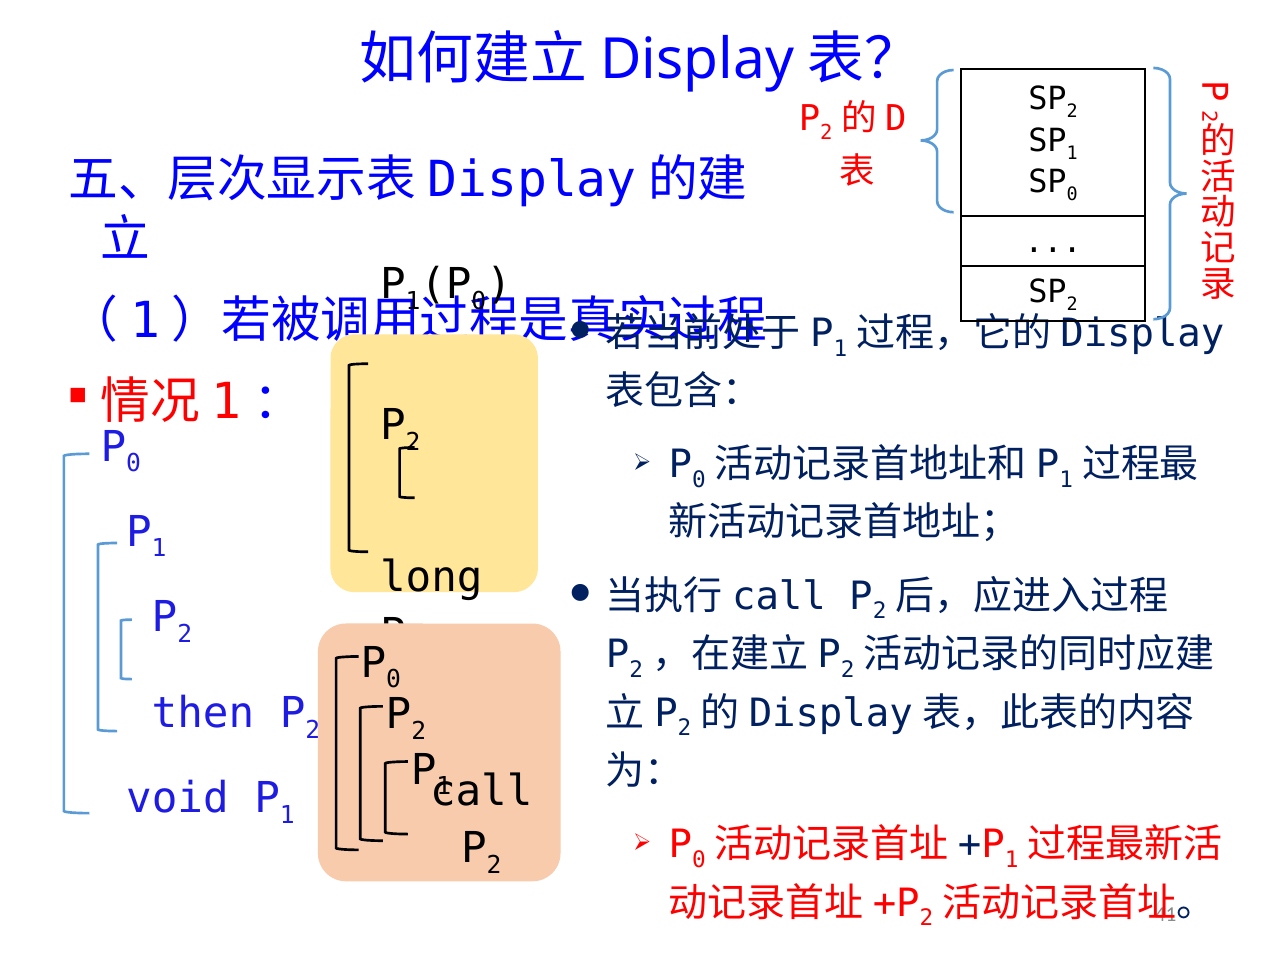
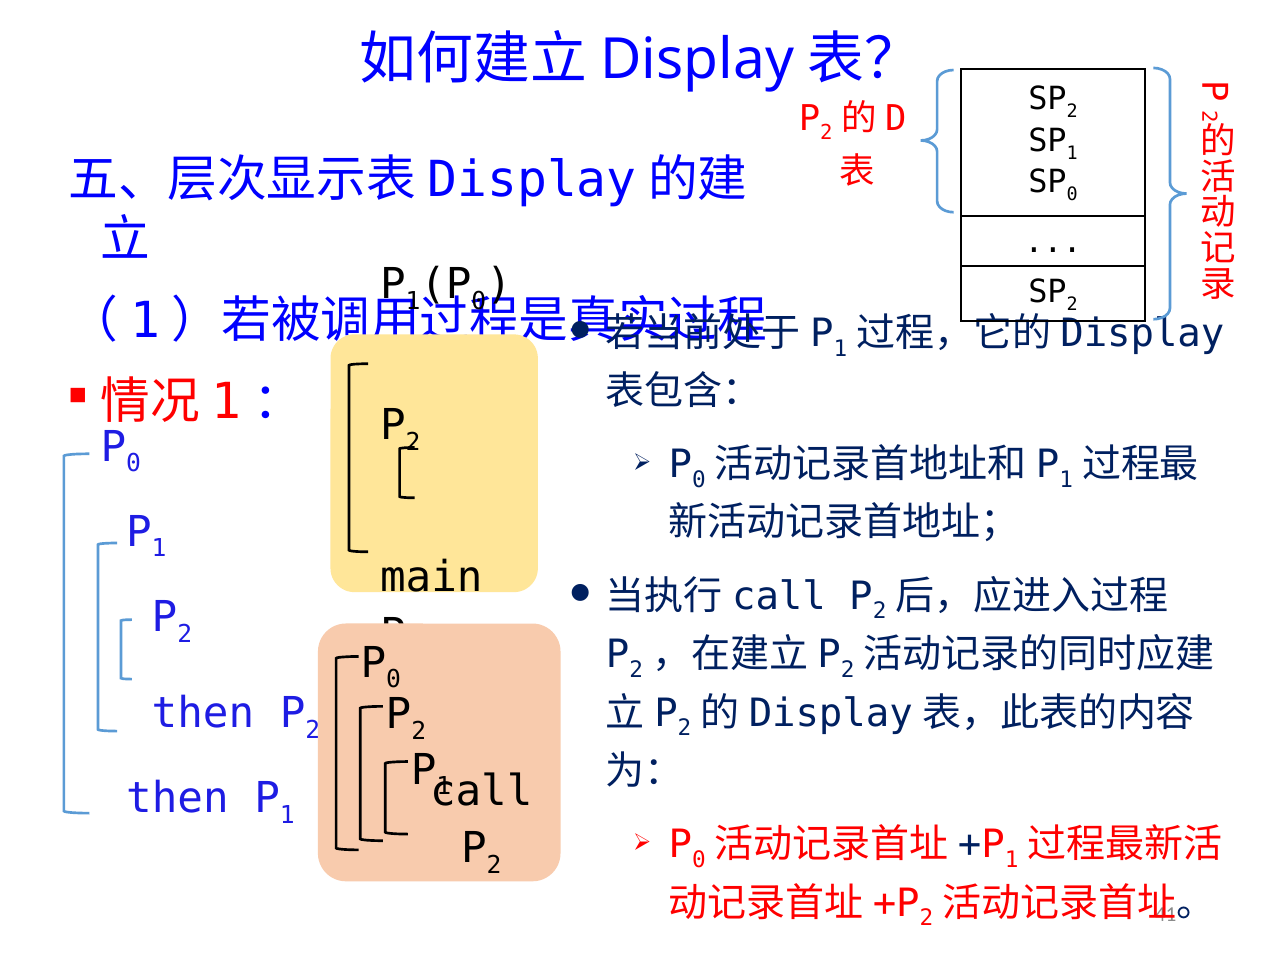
long: long -> main
void at (177, 798): void -> then
